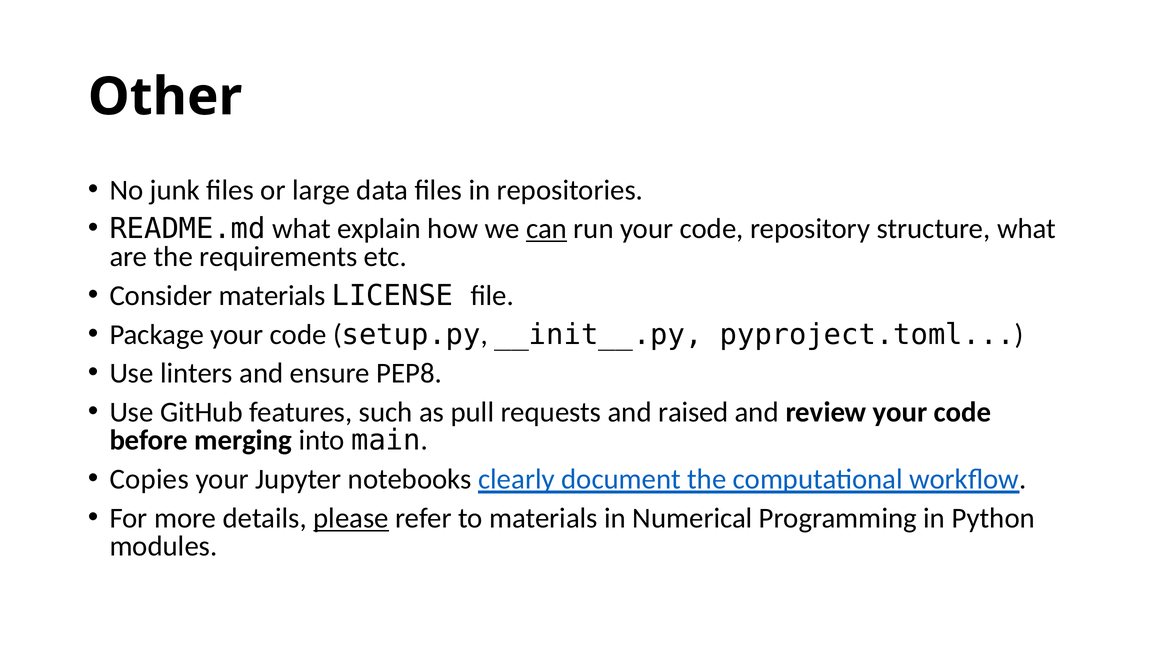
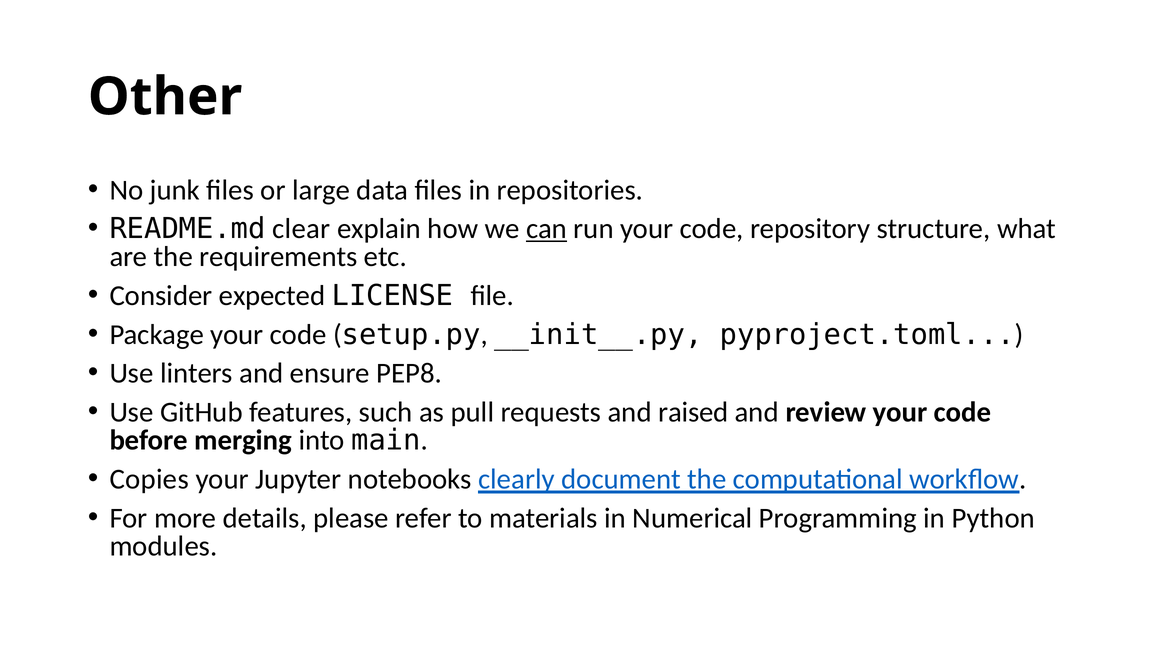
README.md what: what -> clear
Consider materials: materials -> expected
please underline: present -> none
